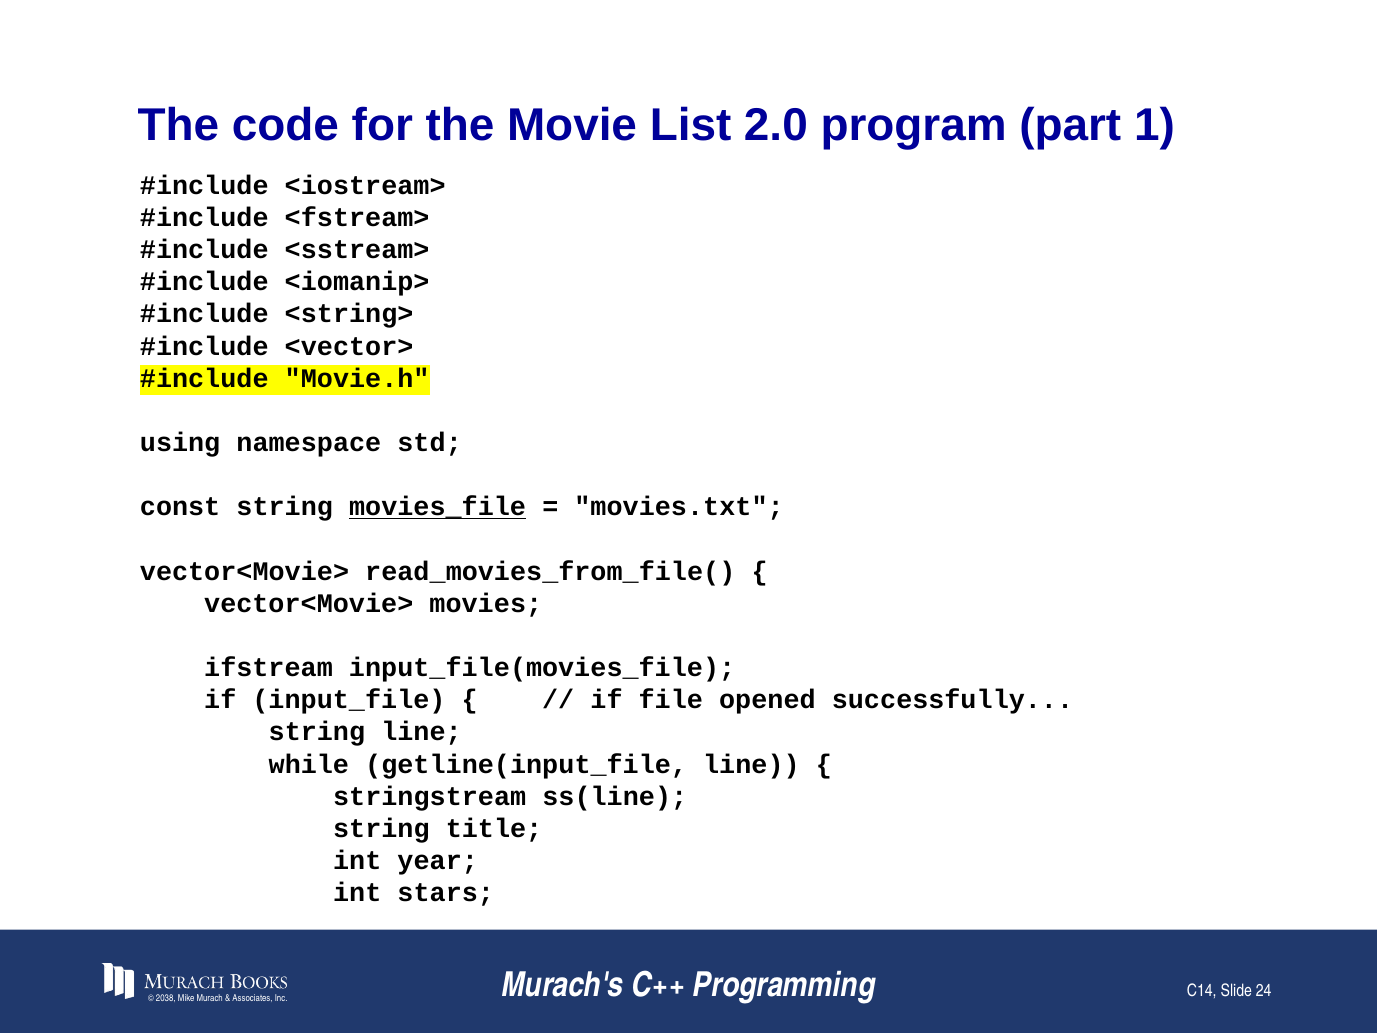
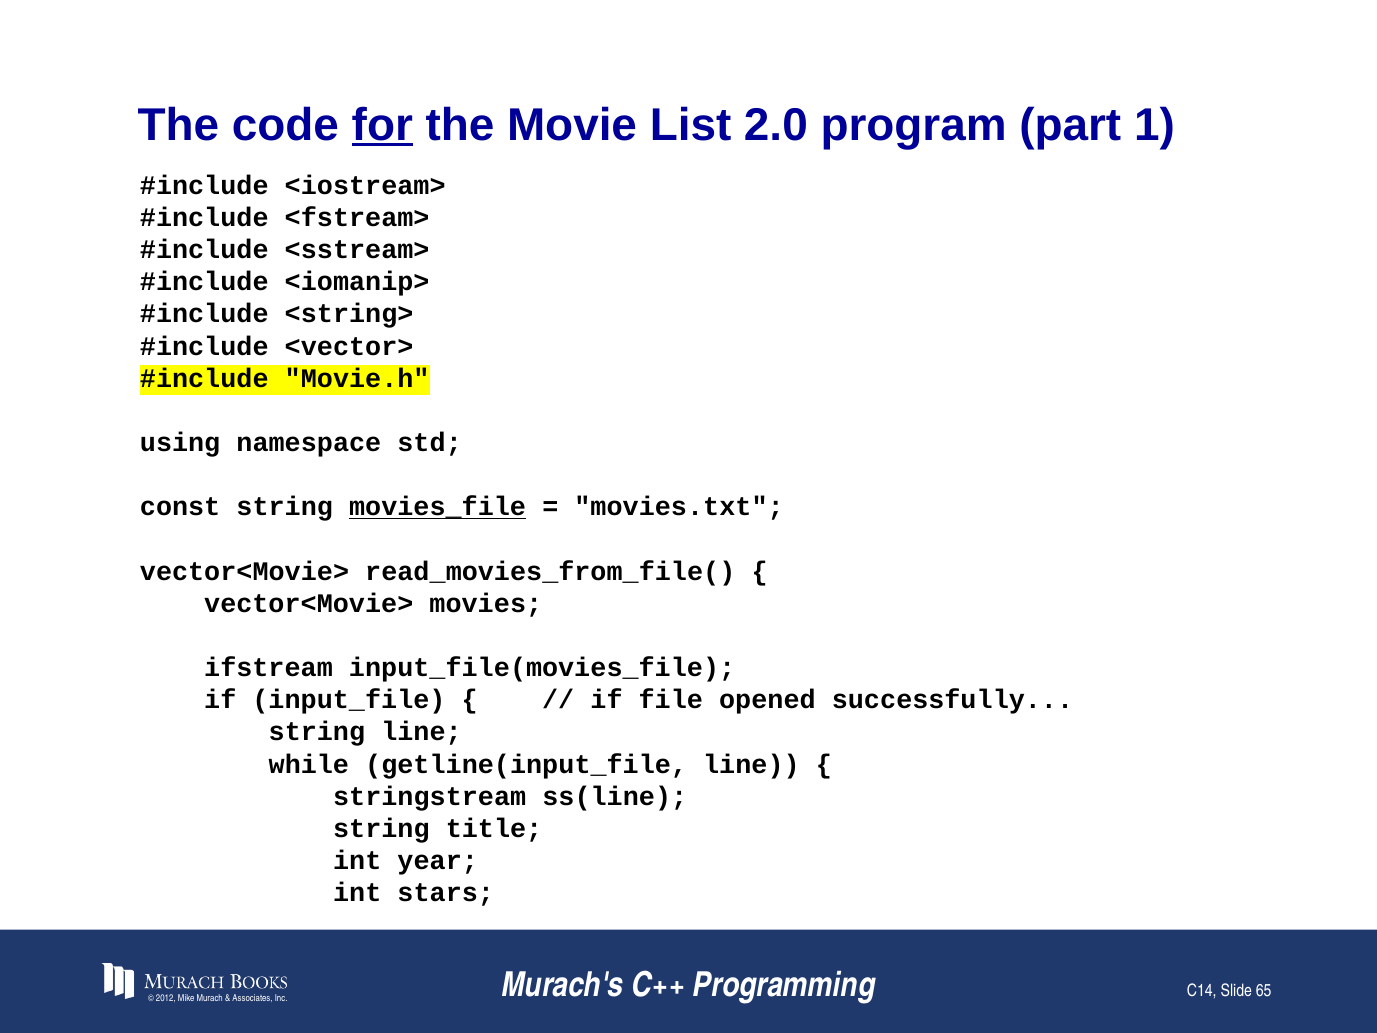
for underline: none -> present
2038: 2038 -> 2012
24: 24 -> 65
